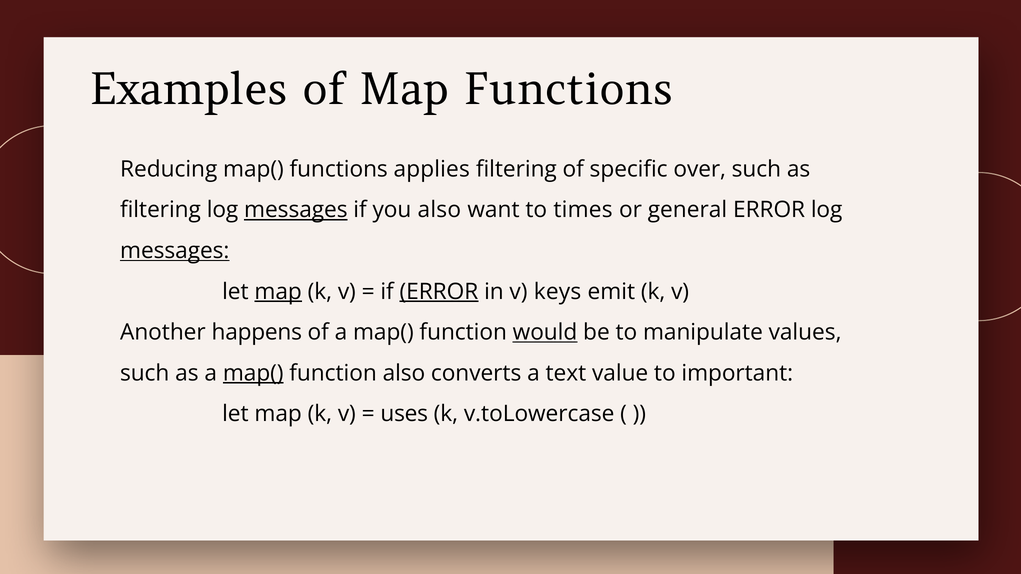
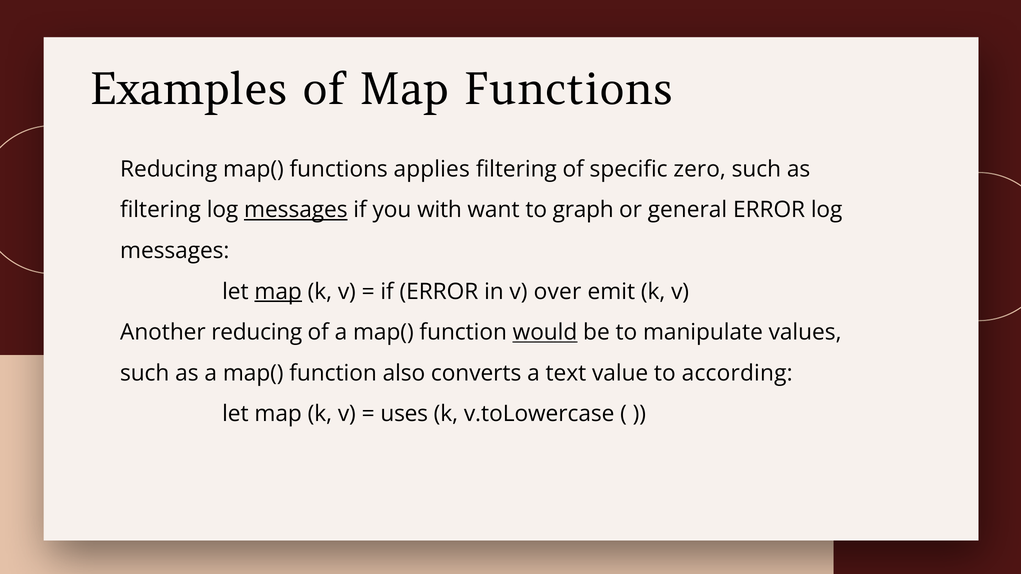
over: over -> zero
you also: also -> with
times: times -> graph
messages at (175, 251) underline: present -> none
ERROR at (439, 292) underline: present -> none
keys: keys -> over
Another happens: happens -> reducing
map( at (253, 373) underline: present -> none
important: important -> according
